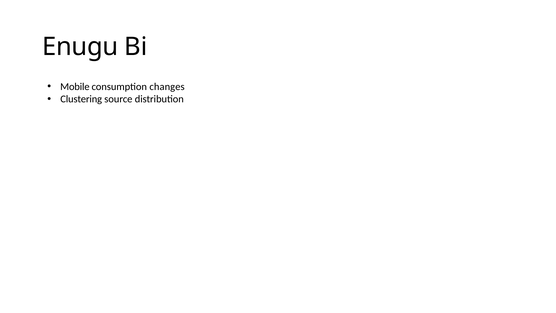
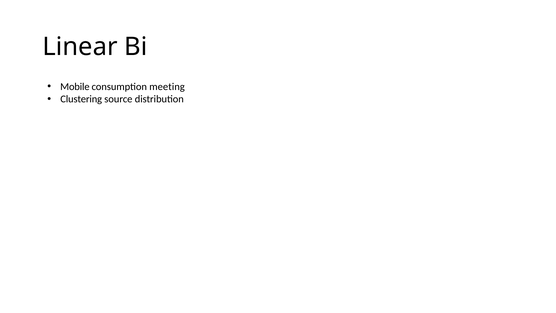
Enugu: Enugu -> Linear
changes: changes -> meeting
